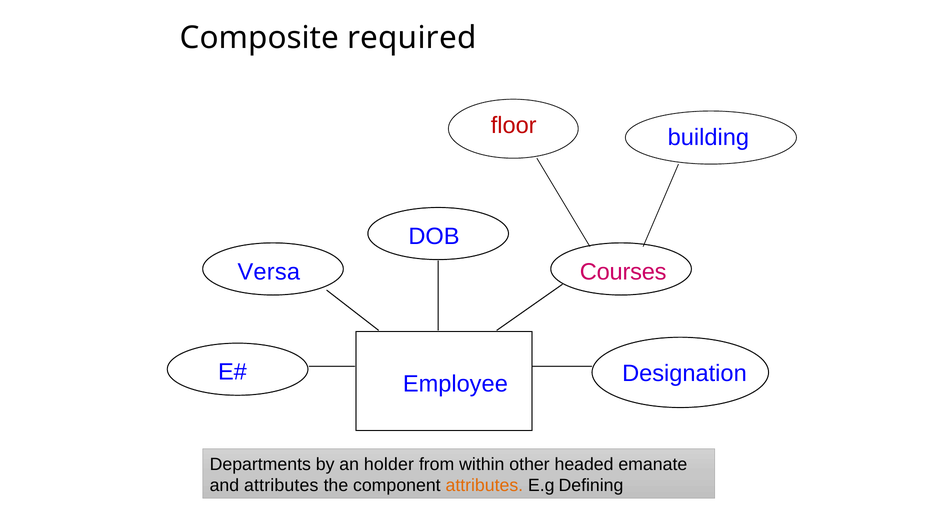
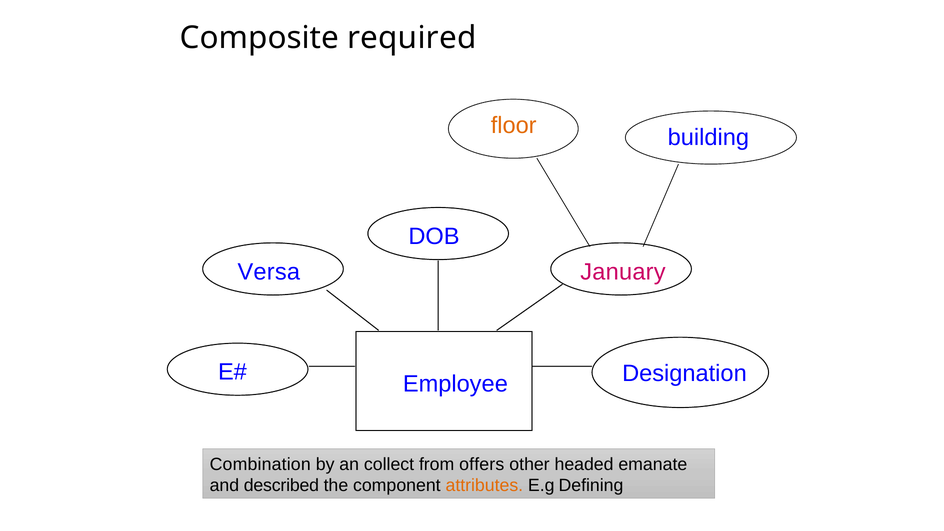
floor colour: red -> orange
Courses: Courses -> January
Departments: Departments -> Combination
holder: holder -> collect
within: within -> offers
and attributes: attributes -> described
